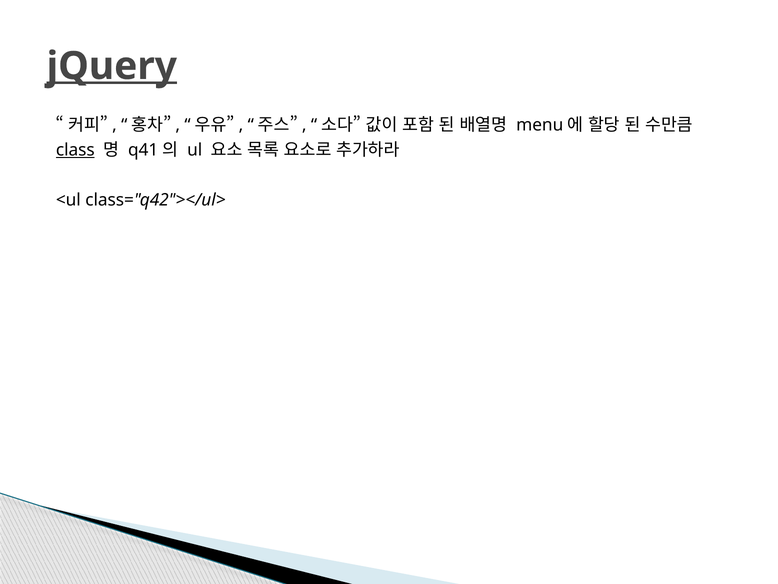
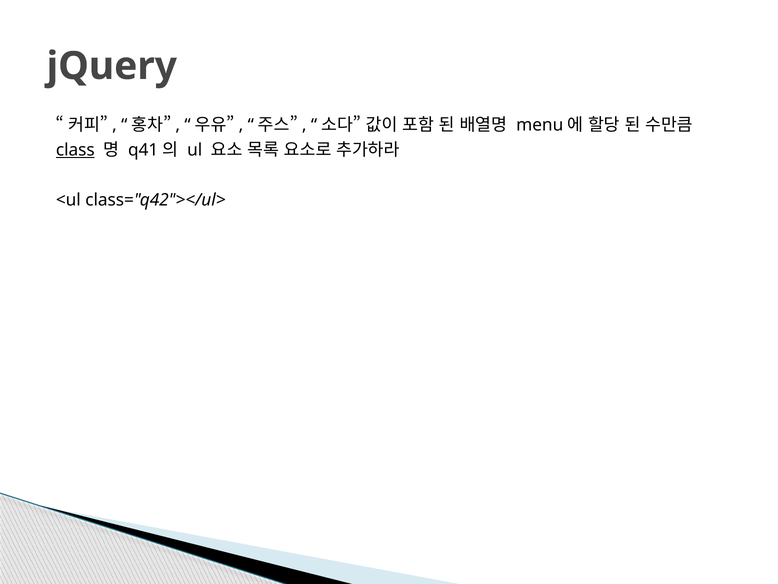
jQuery underline: present -> none
